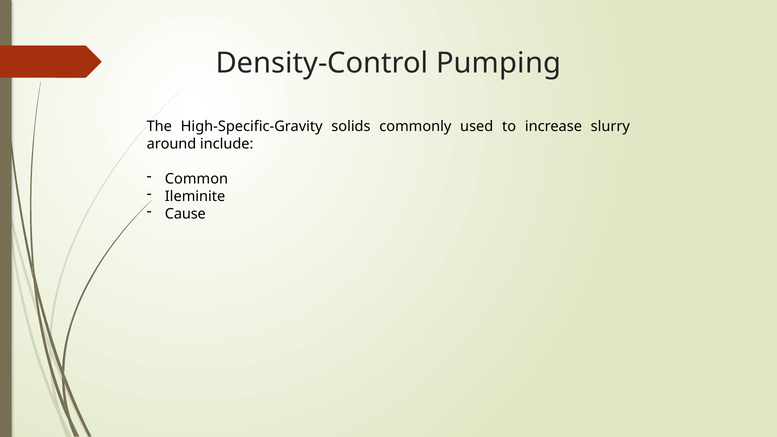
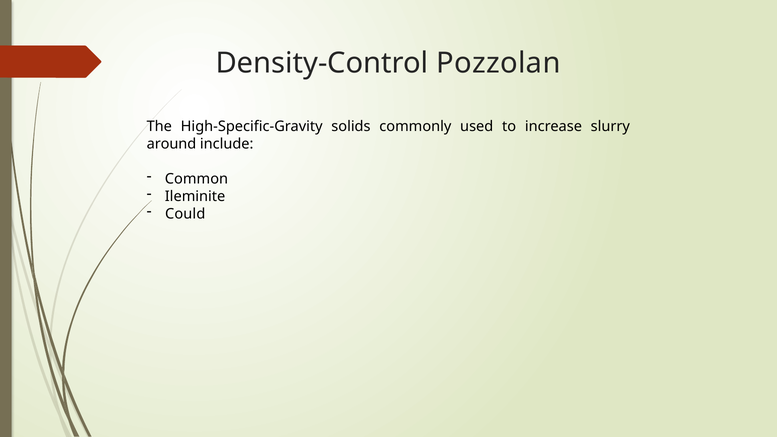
Pumping: Pumping -> Pozzolan
Cause: Cause -> Could
